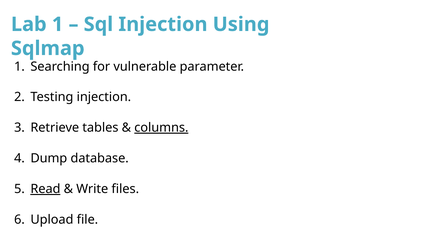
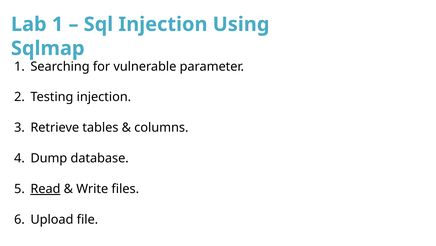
columns underline: present -> none
